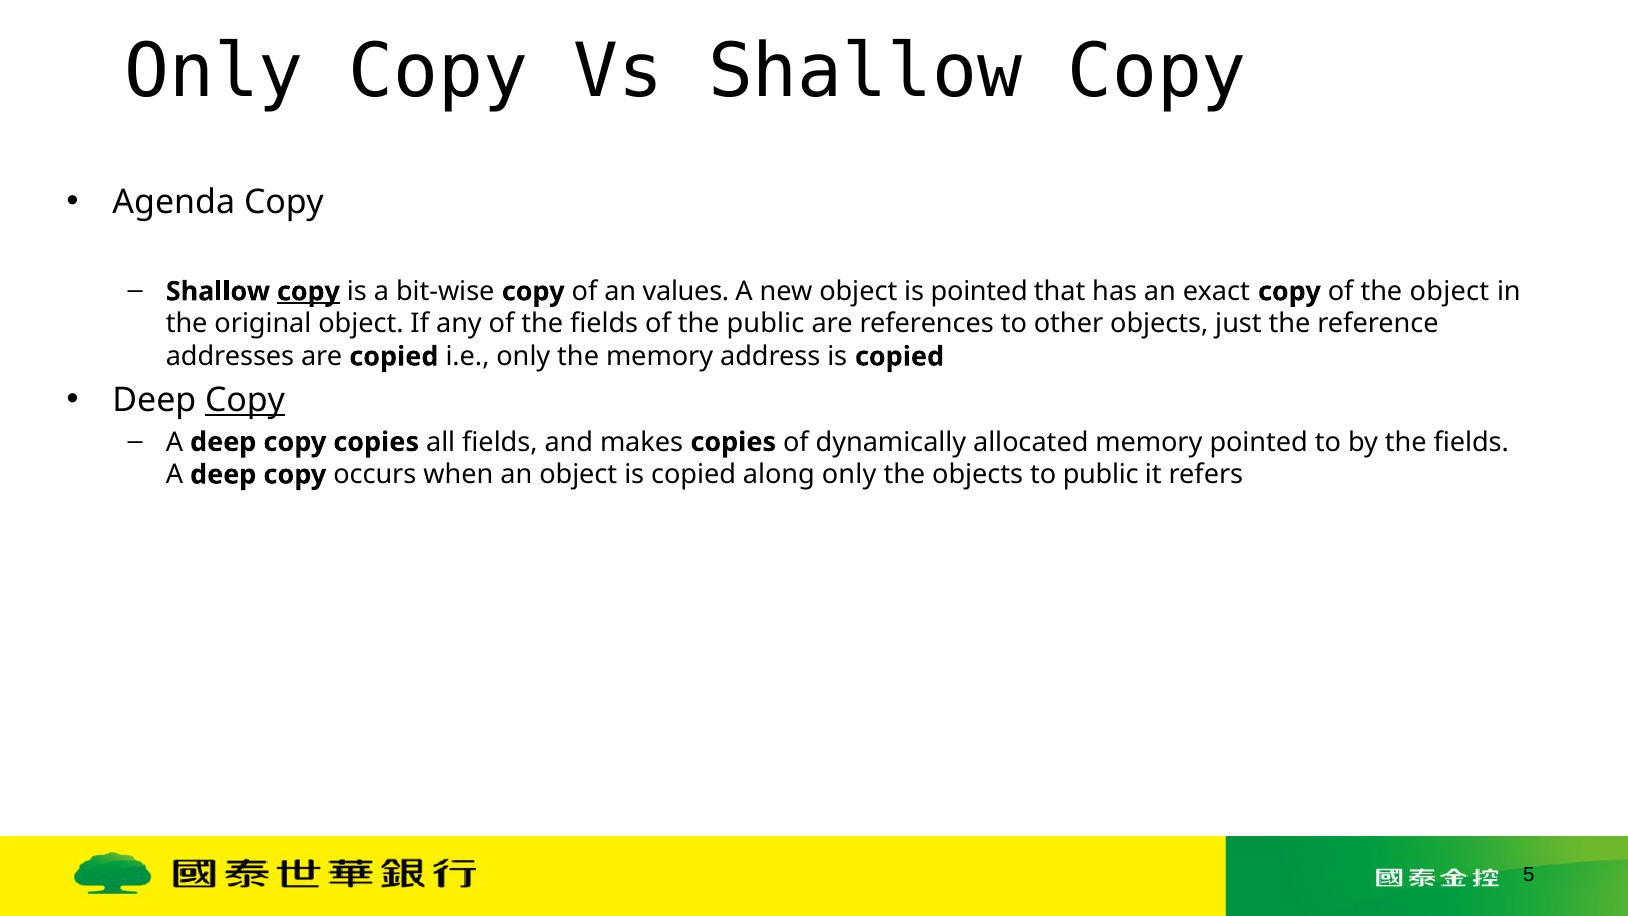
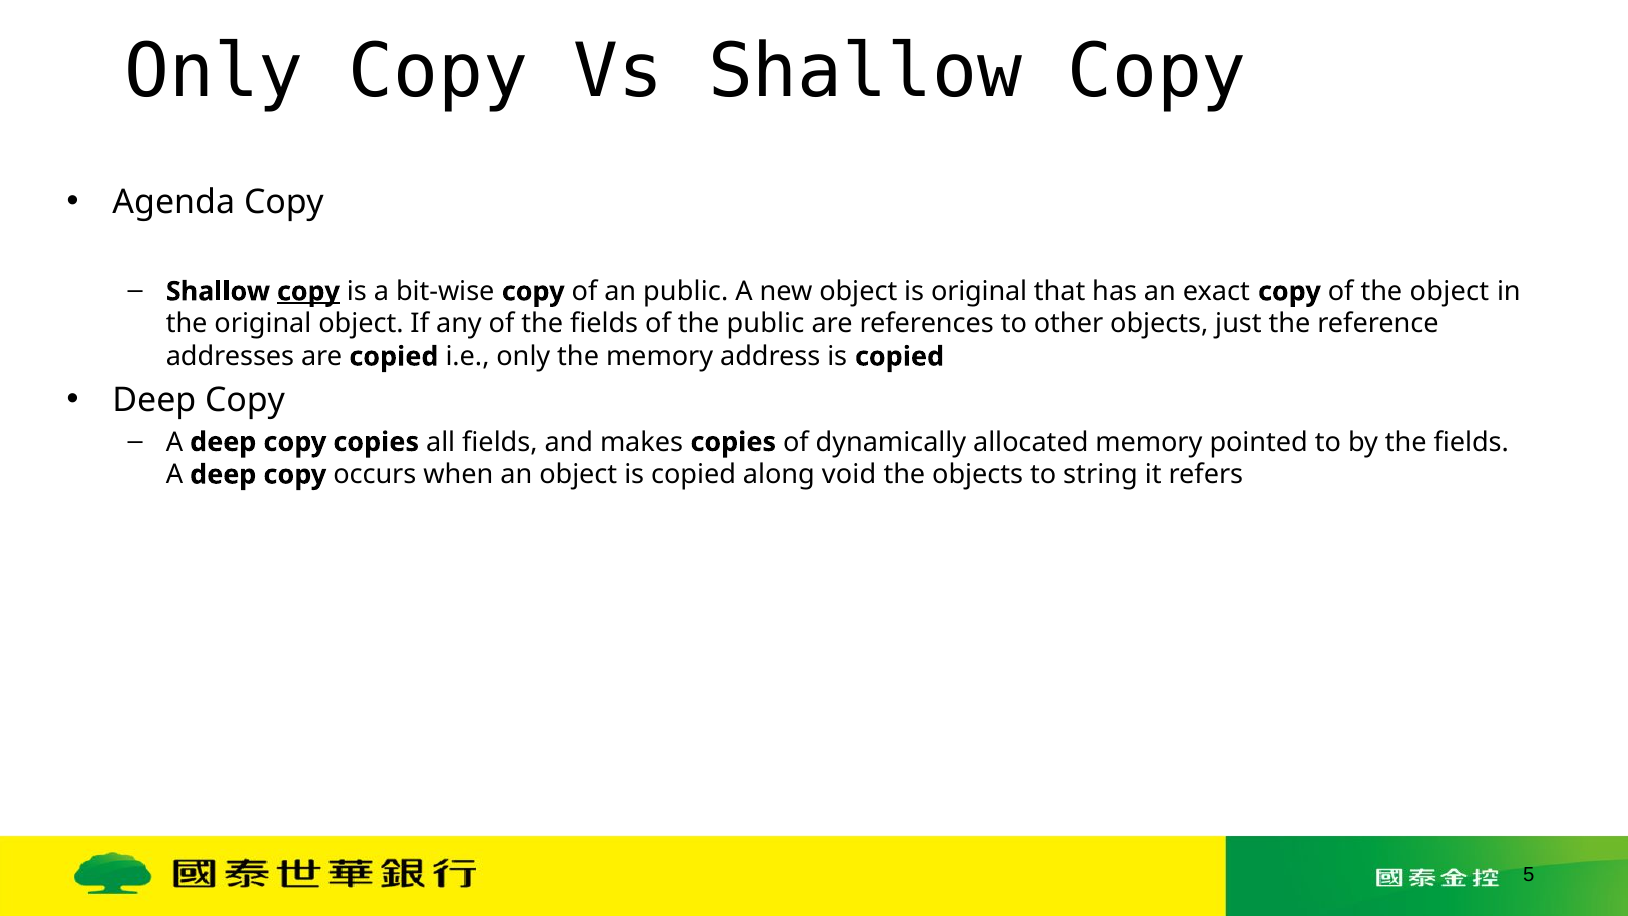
an values: values -> public
is pointed: pointed -> original
Copy at (245, 400) underline: present -> none
along only: only -> void
to public: public -> string
